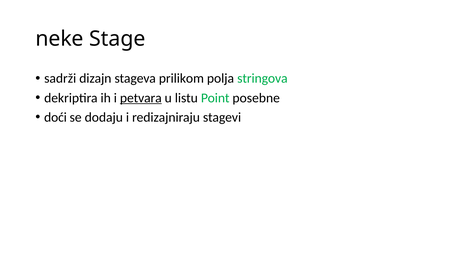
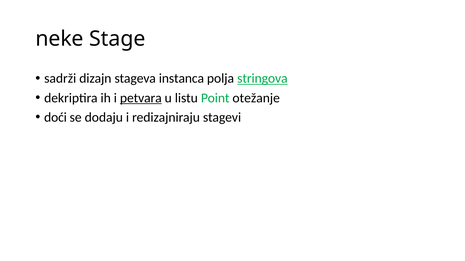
prilikom: prilikom -> instanca
stringova underline: none -> present
posebne: posebne -> otežanje
